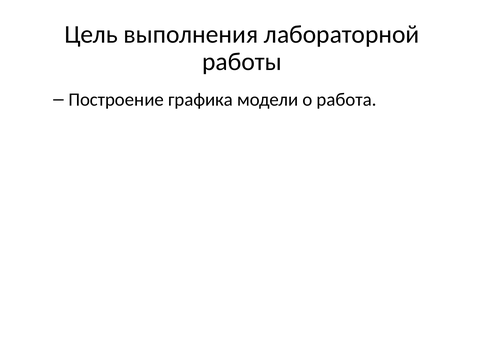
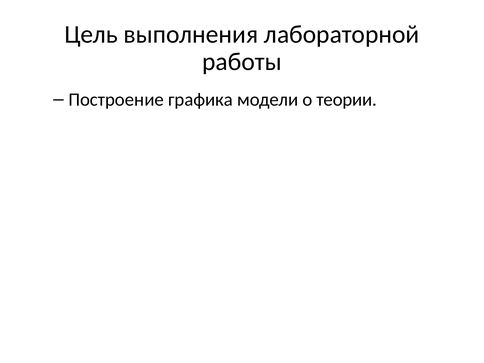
работа: работа -> теории
